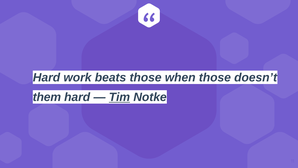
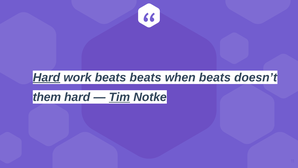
Hard at (46, 77) underline: none -> present
beats those: those -> beats
when those: those -> beats
